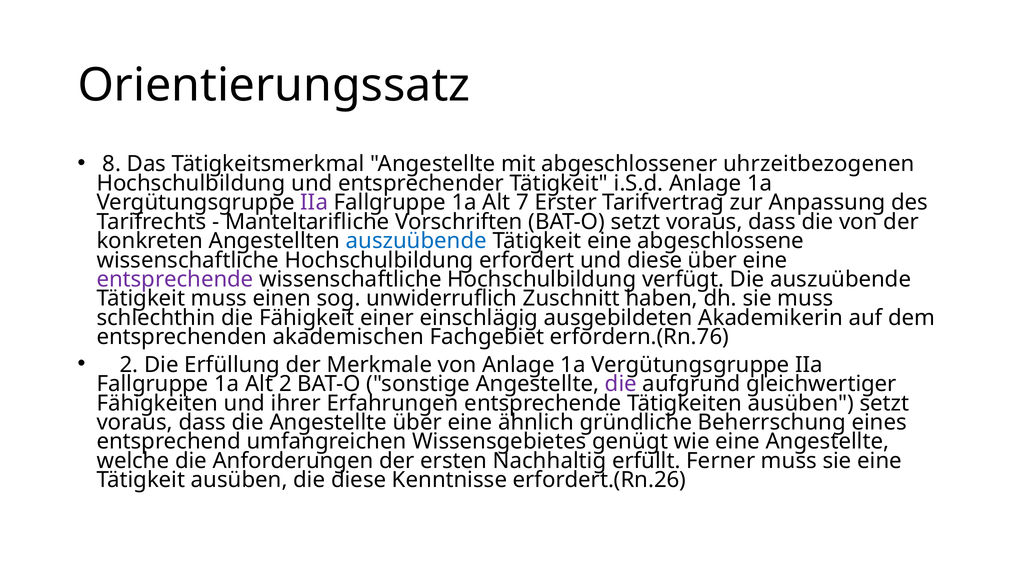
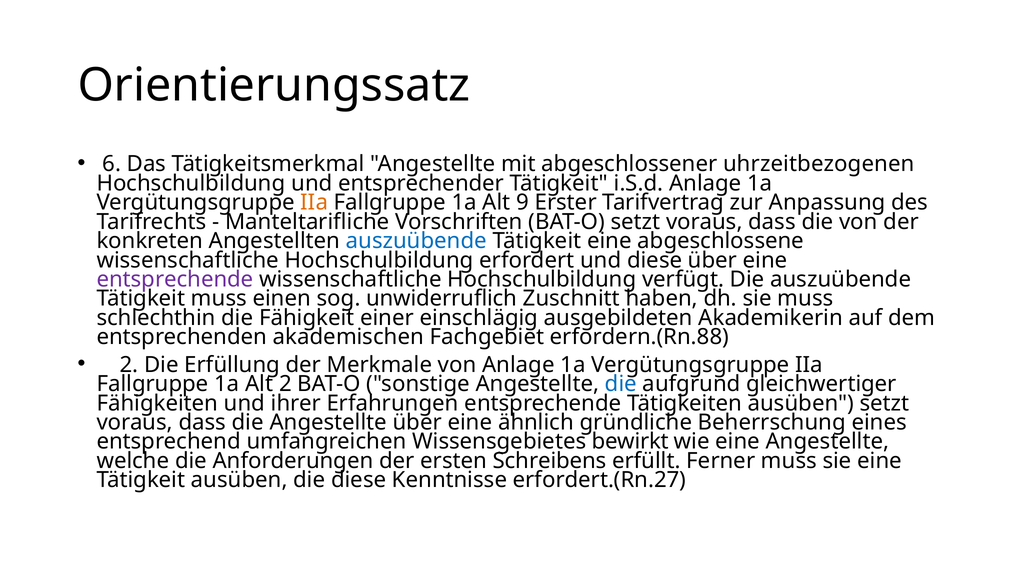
8: 8 -> 6
IIa at (314, 203) colour: purple -> orange
7: 7 -> 9
erfordern.(Rn.76: erfordern.(Rn.76 -> erfordern.(Rn.88
die at (621, 384) colour: purple -> blue
genügt: genügt -> bewirkt
Nachhaltig: Nachhaltig -> Schreibens
erfordert.(Rn.26: erfordert.(Rn.26 -> erfordert.(Rn.27
